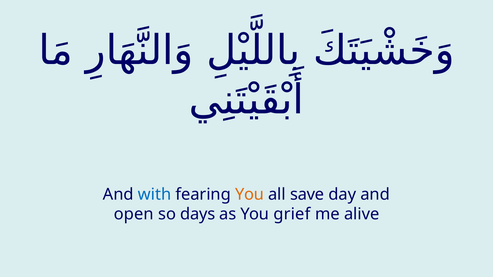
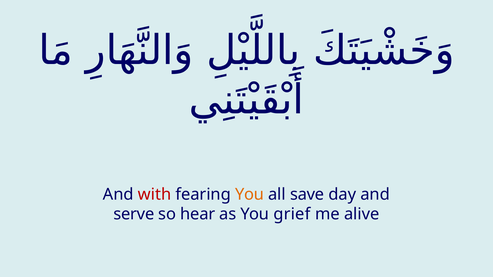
with colour: blue -> red
open: open -> serve
days: days -> hear
